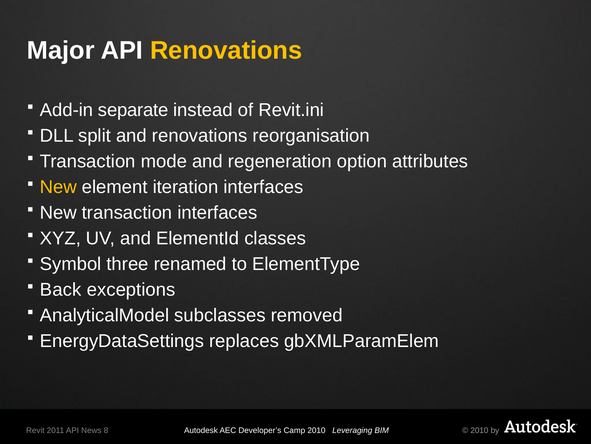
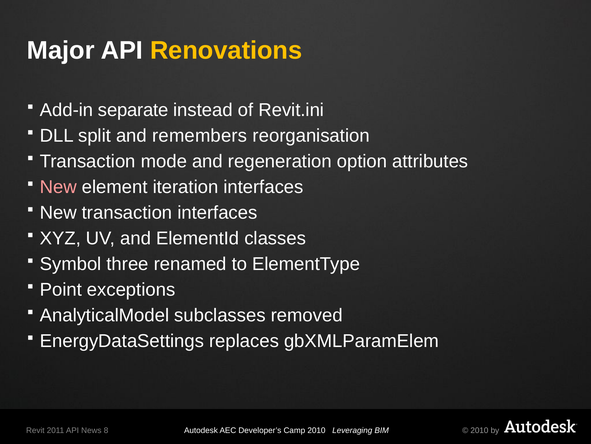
and renovations: renovations -> remembers
New at (58, 187) colour: yellow -> pink
Back: Back -> Point
